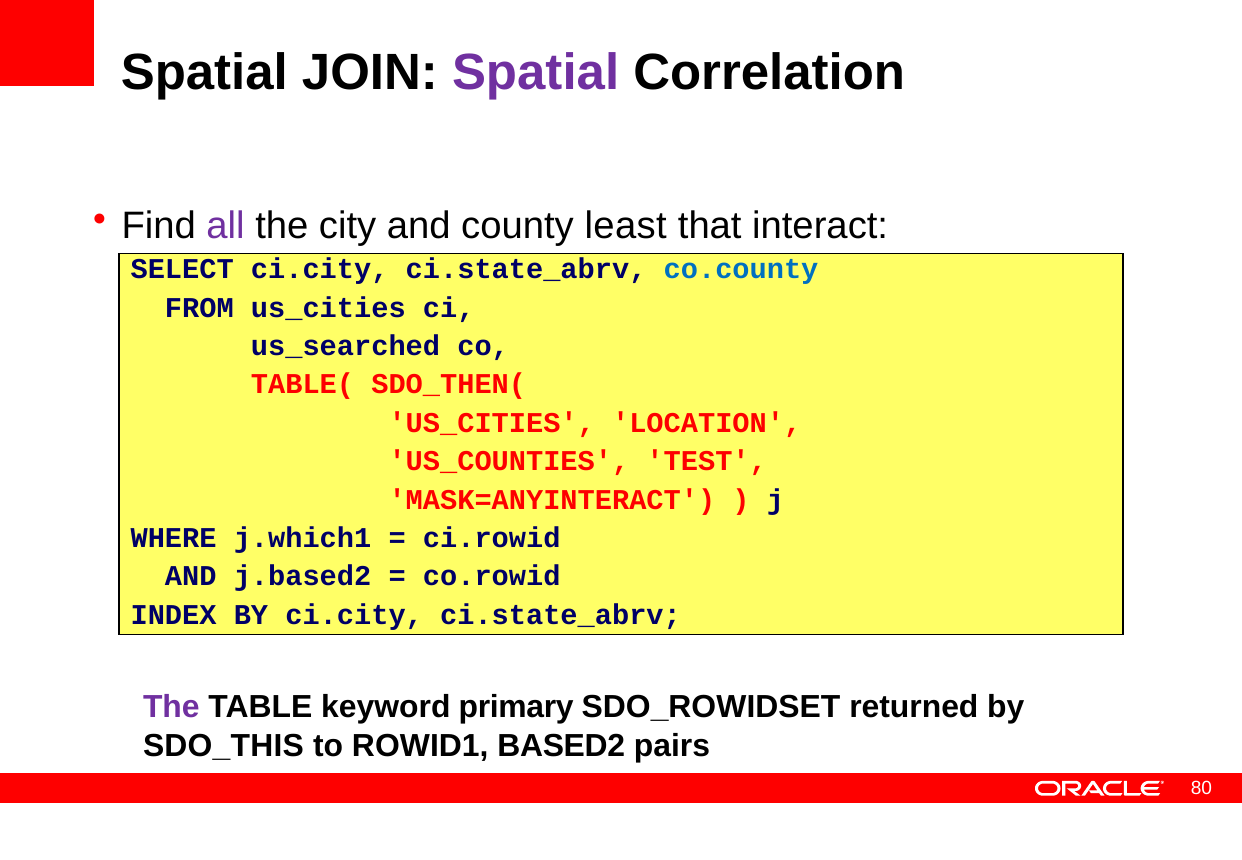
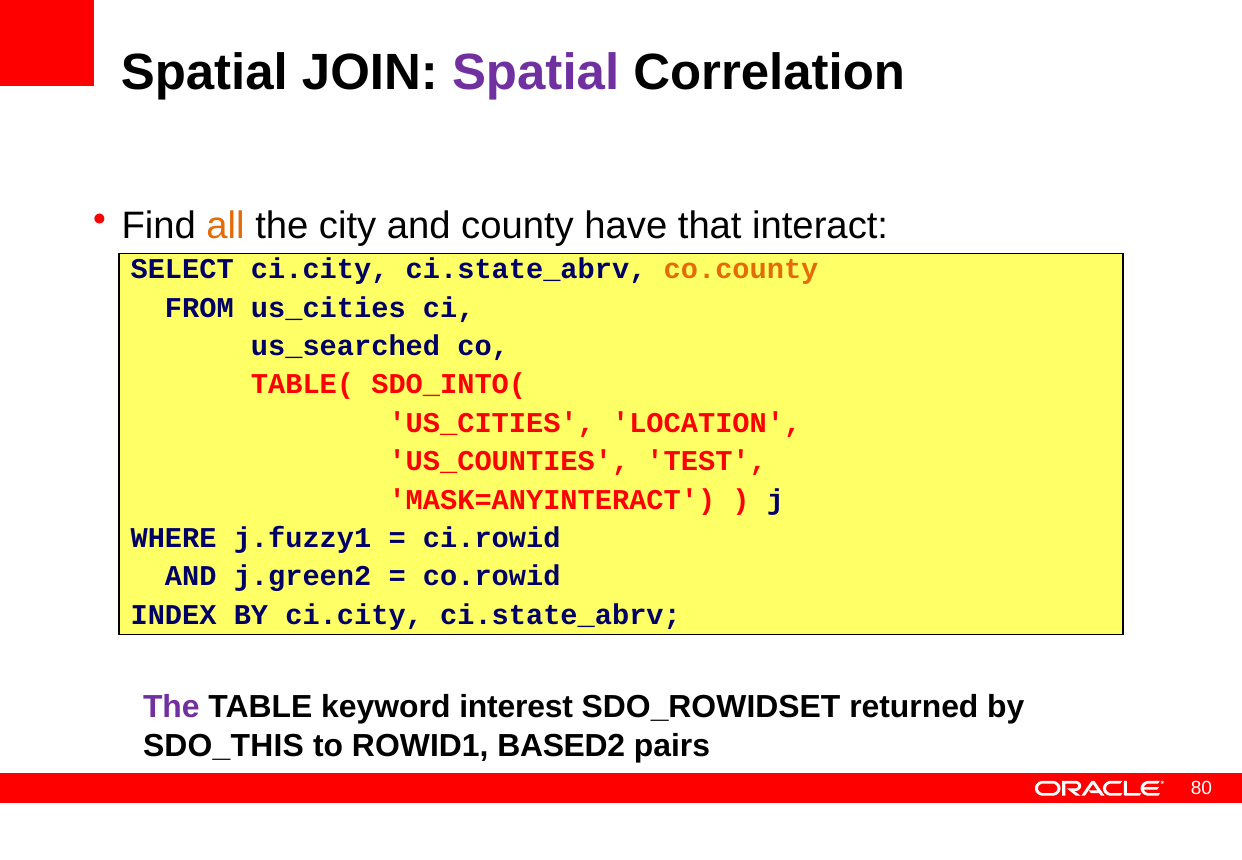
all colour: purple -> orange
least: least -> have
co.county colour: blue -> orange
SDO_THEN(: SDO_THEN( -> SDO_INTO(
j.which1: j.which1 -> j.fuzzy1
j.based2: j.based2 -> j.green2
primary: primary -> interest
